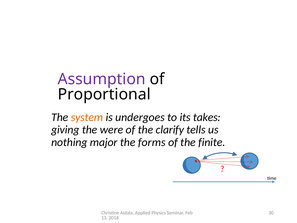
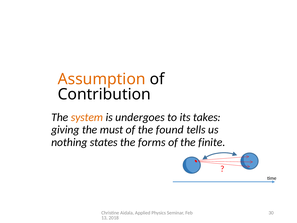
Assumption colour: purple -> orange
Proportional: Proportional -> Contribution
were: were -> must
clarify: clarify -> found
major: major -> states
